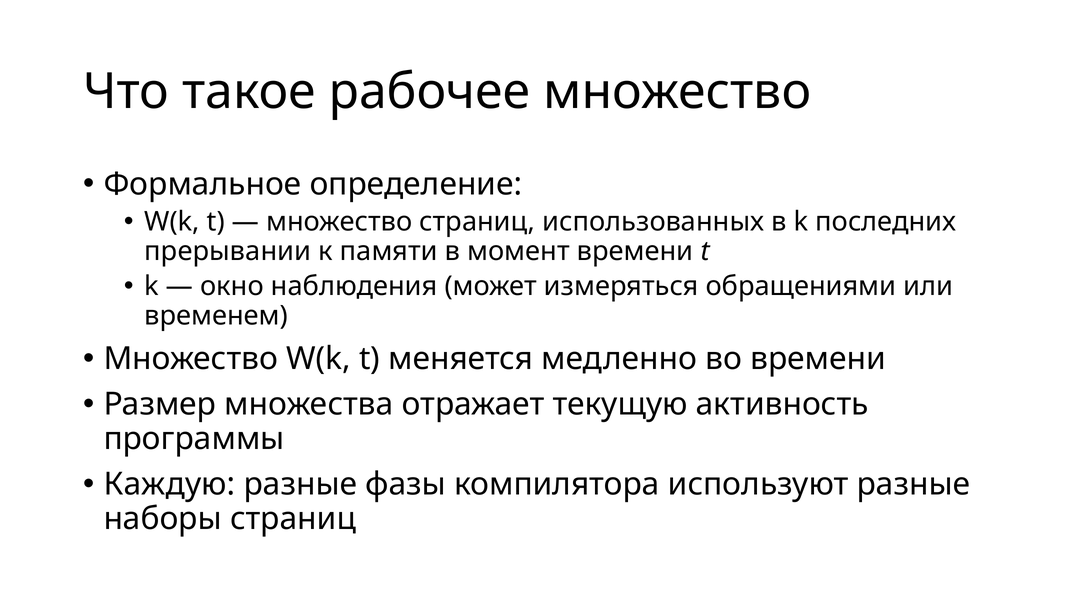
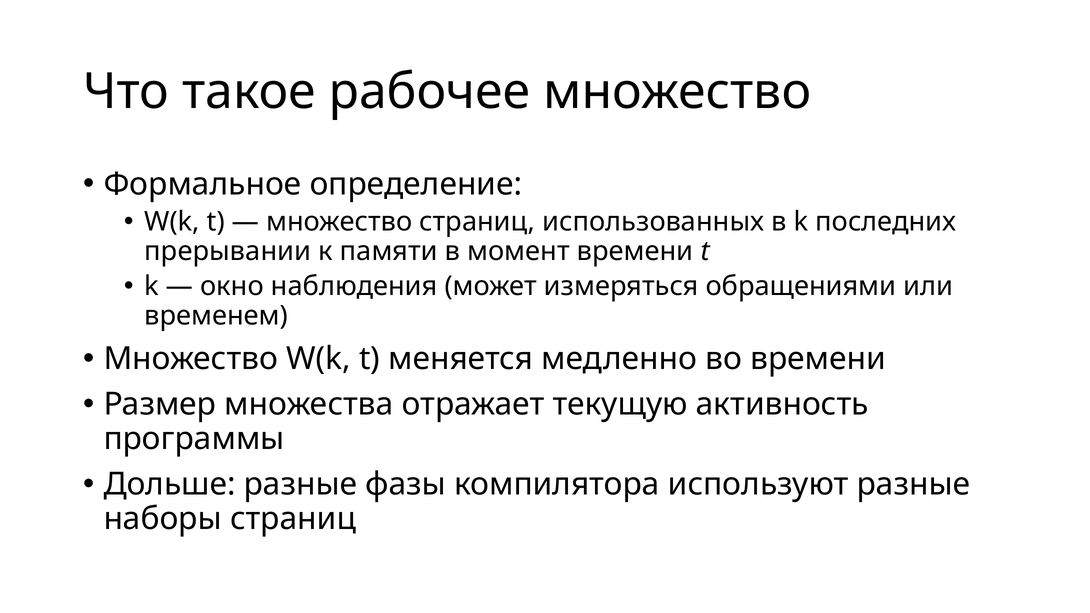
Каждую: Каждую -> Дольше
